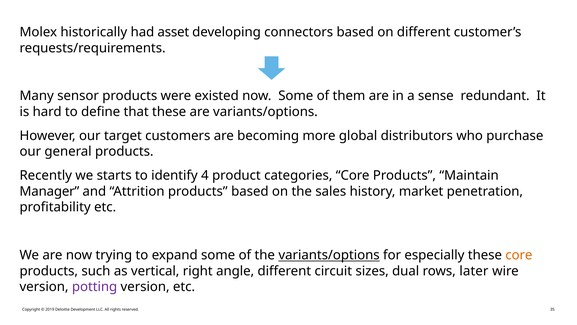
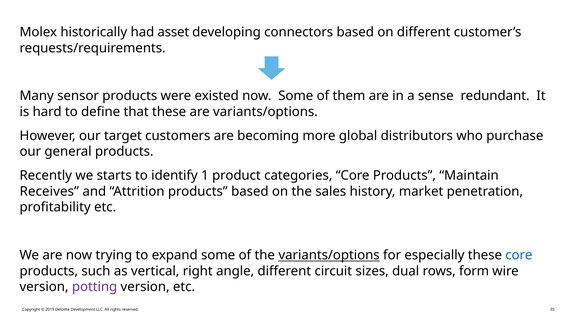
4: 4 -> 1
Manager: Manager -> Receives
core at (519, 255) colour: orange -> blue
later: later -> form
